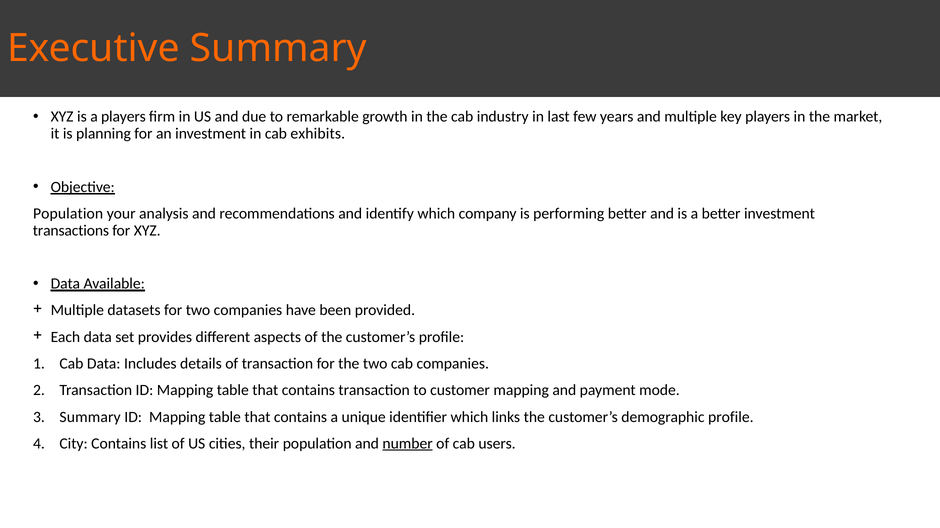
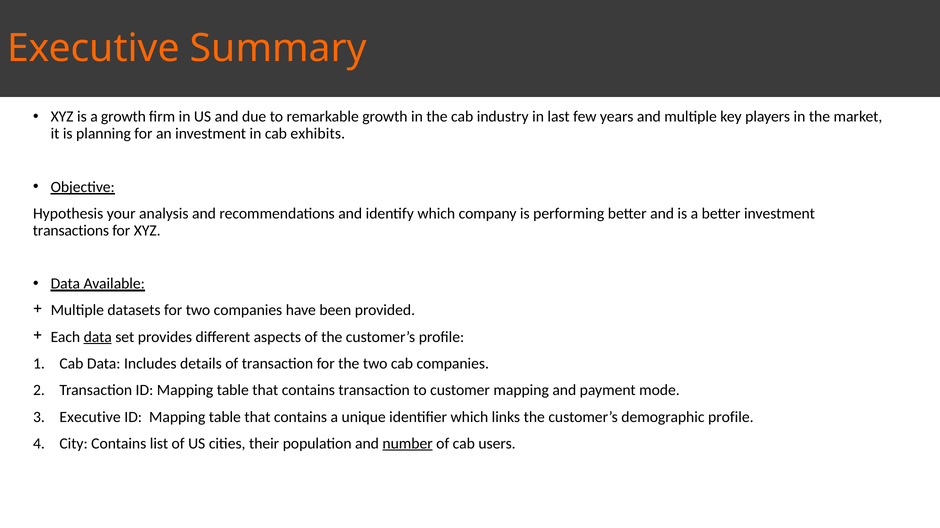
a players: players -> growth
Population at (68, 214): Population -> Hypothesis
data at (98, 337) underline: none -> present
Summary at (90, 417): Summary -> Executive
